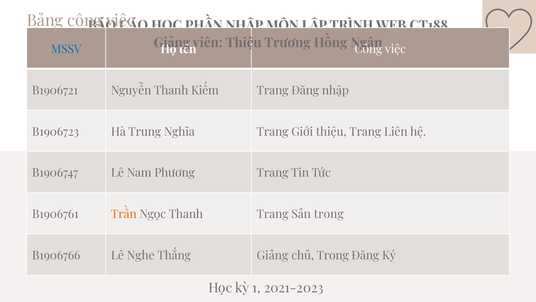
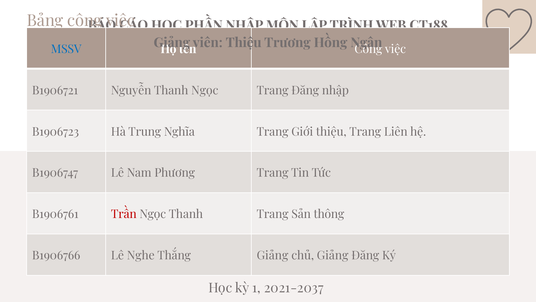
Thanh Kiếm: Kiếm -> Ngọc
Trần at (124, 214) colour: orange -> red
trong at (329, 214): trong -> thông
Trong at (333, 255): Trong -> Giảng
2021-2023: 2021-2023 -> 2021-2037
